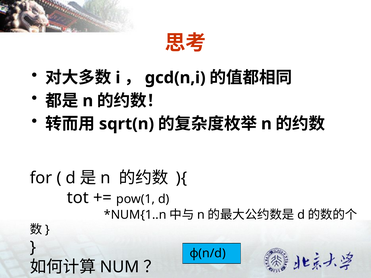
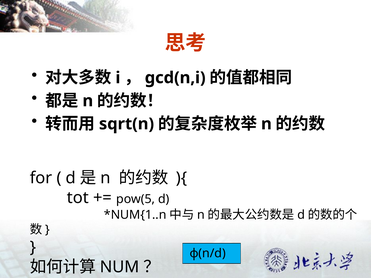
pow(1: pow(1 -> pow(5
